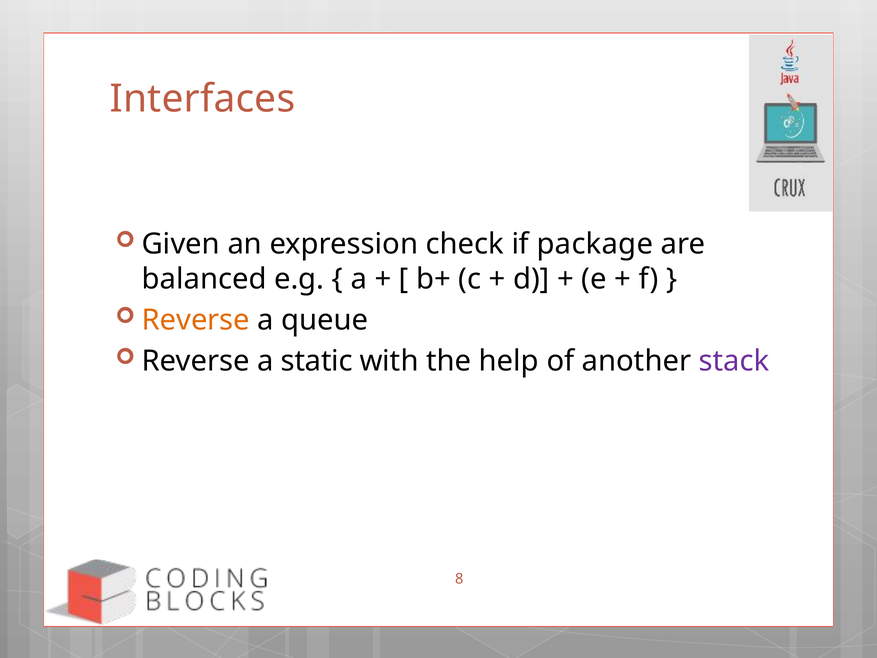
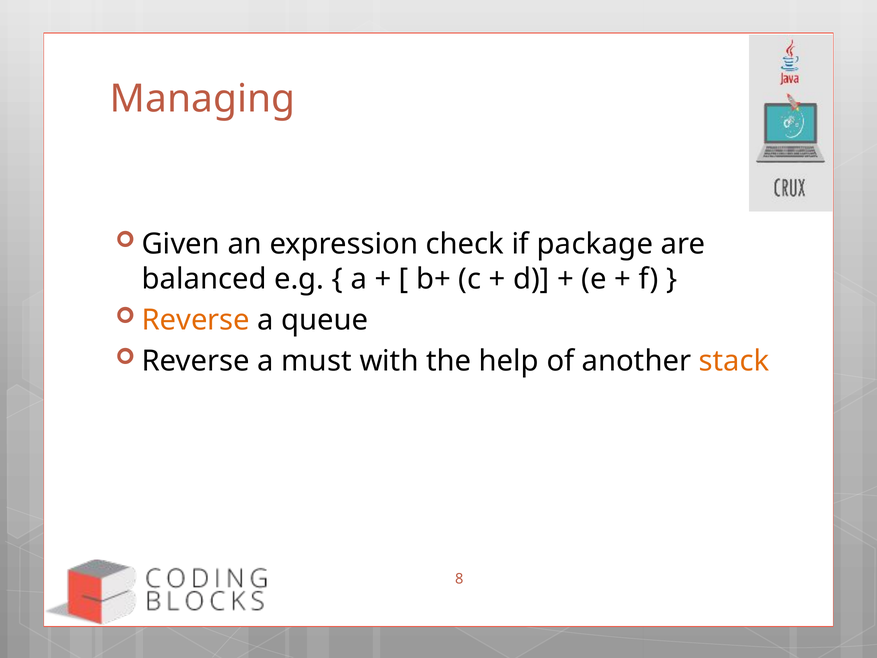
Interfaces: Interfaces -> Managing
static: static -> must
stack colour: purple -> orange
